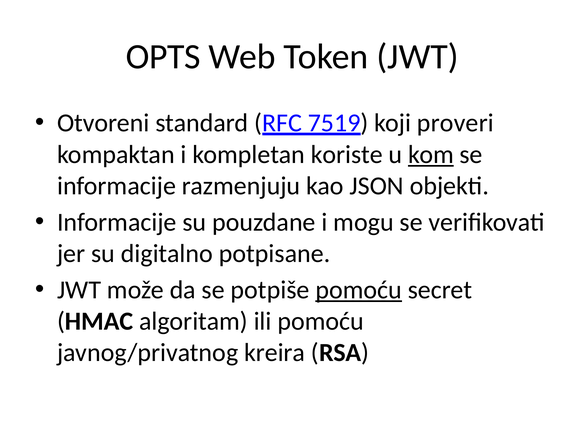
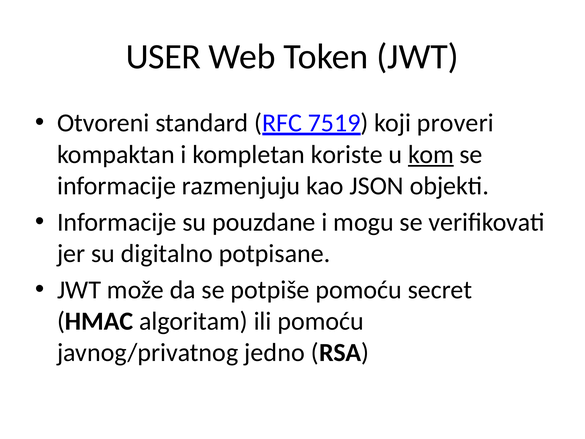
OPTS: OPTS -> USER
pomoću at (359, 290) underline: present -> none
kreira: kreira -> jedno
